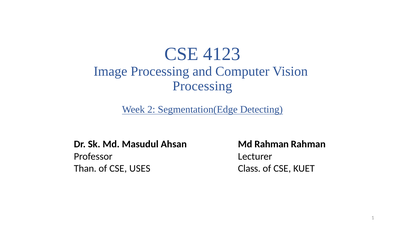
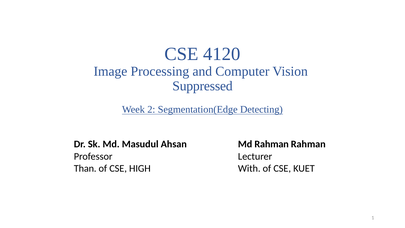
4123: 4123 -> 4120
Processing at (202, 86): Processing -> Suppressed
USES: USES -> HIGH
Class: Class -> With
